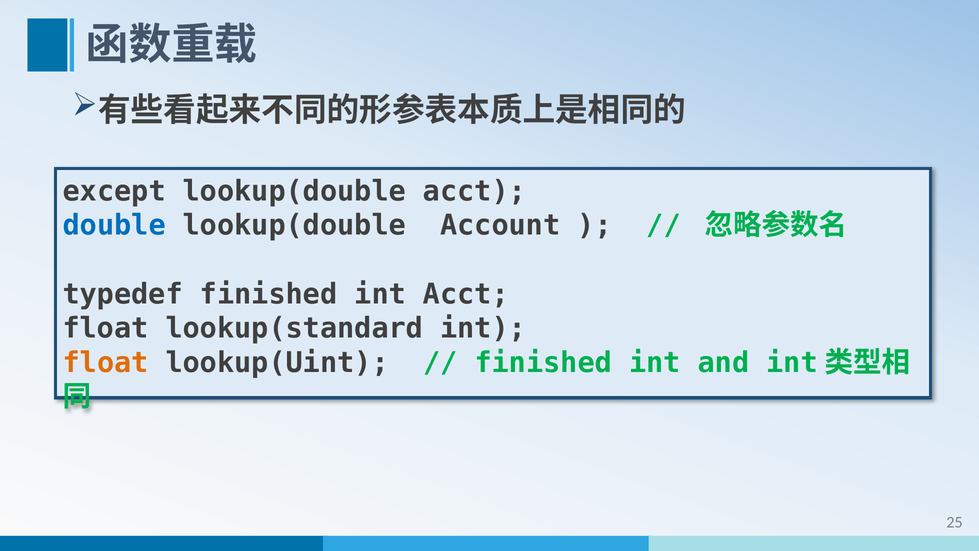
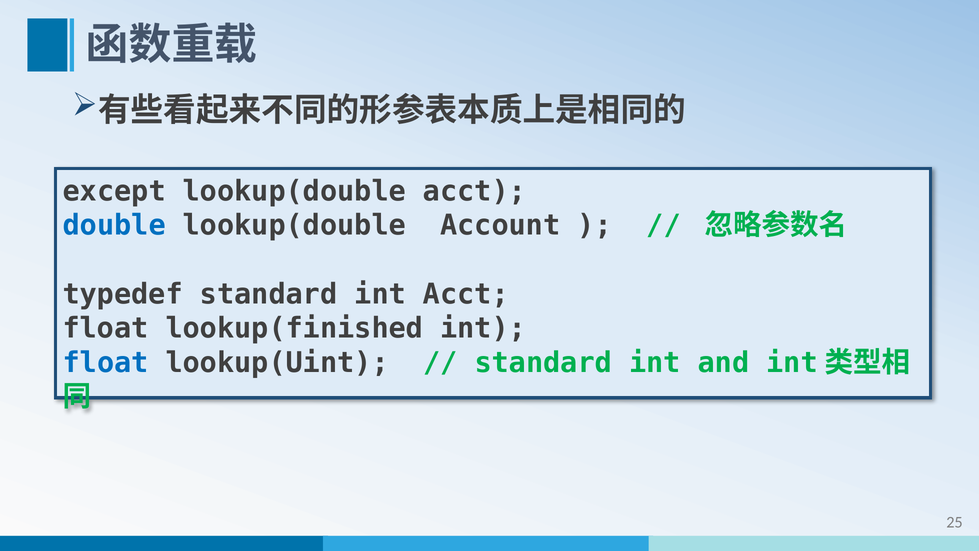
typedef finished: finished -> standard
lookup(standard: lookup(standard -> lookup(finished
float at (106, 363) colour: orange -> blue
finished at (543, 363): finished -> standard
